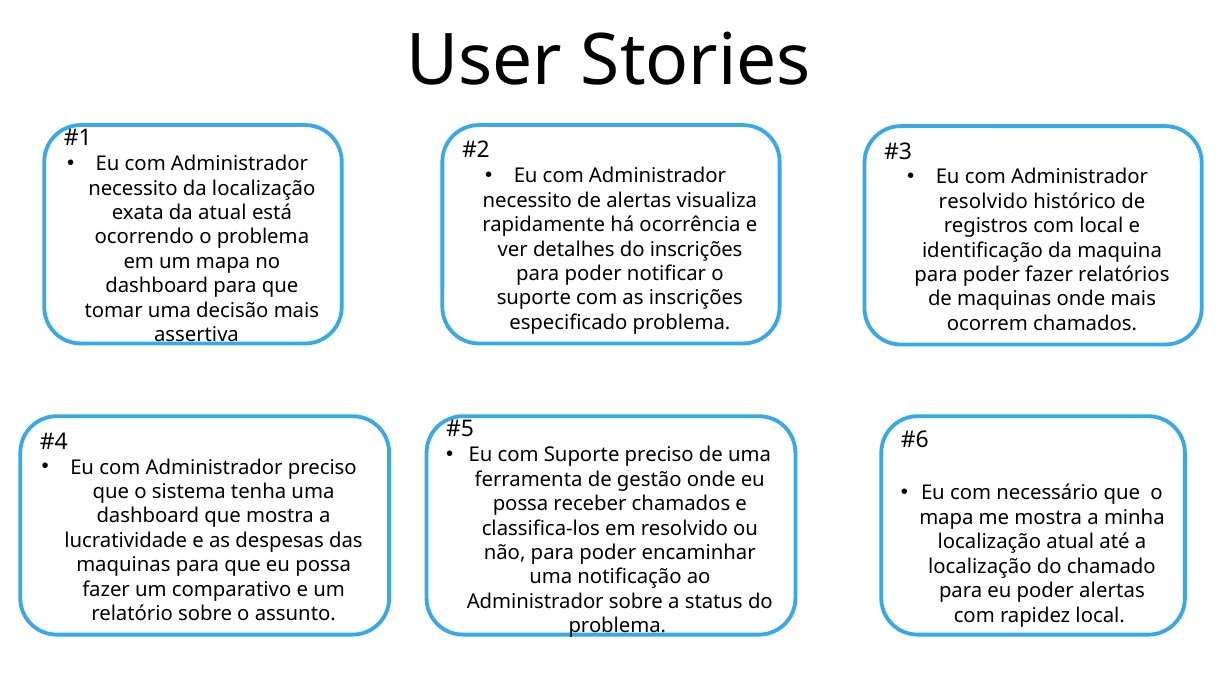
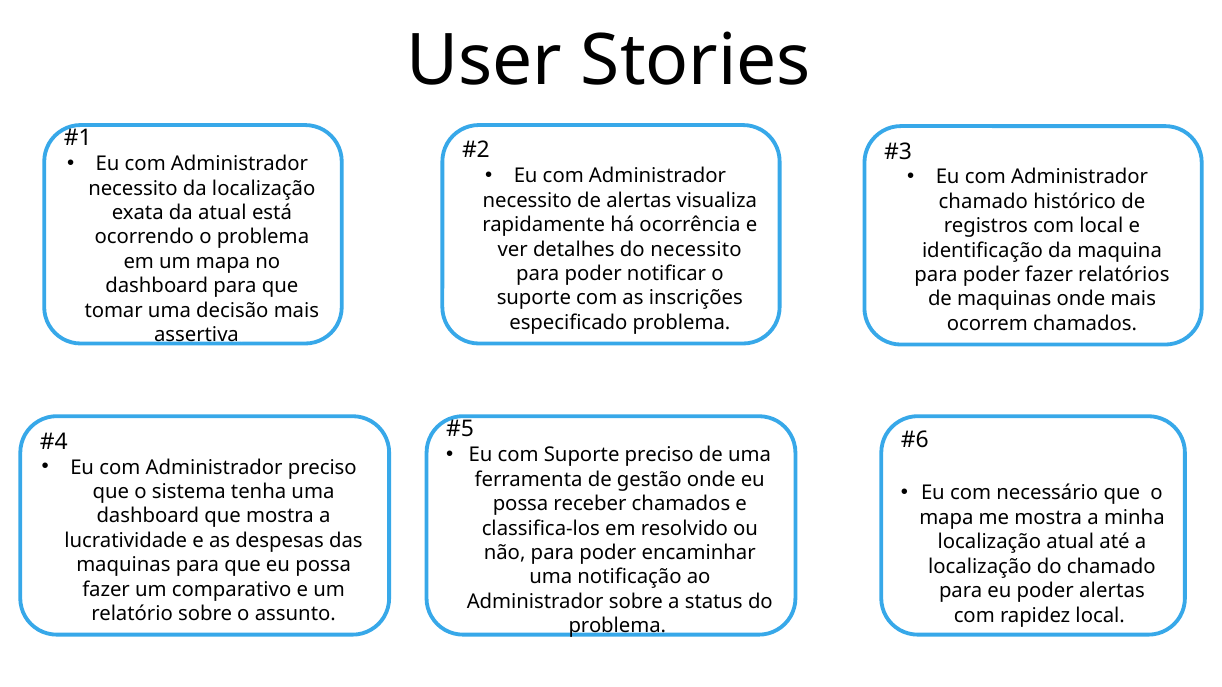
resolvido at (983, 202): resolvido -> chamado
do inscrições: inscrições -> necessito
